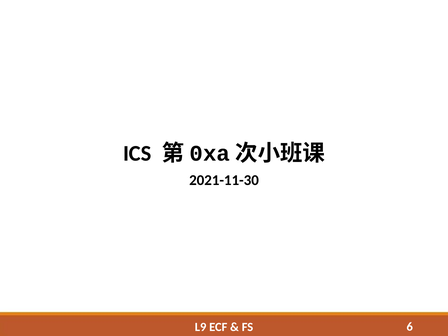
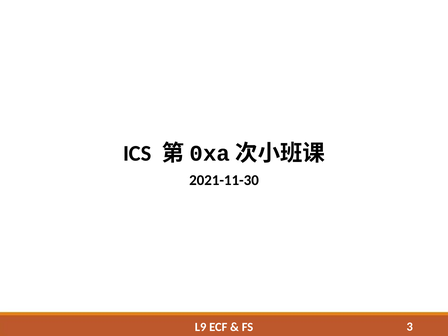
6: 6 -> 3
